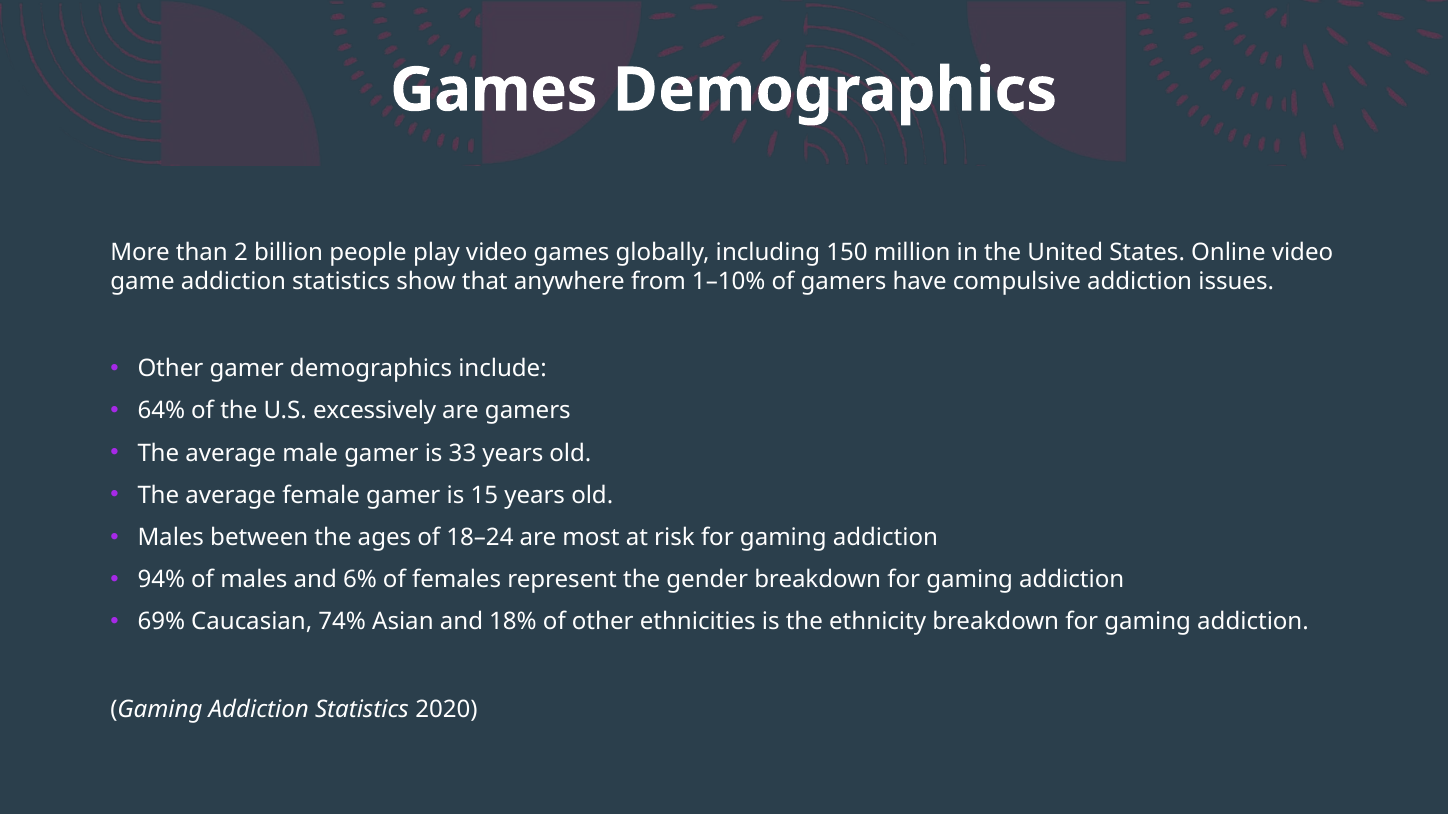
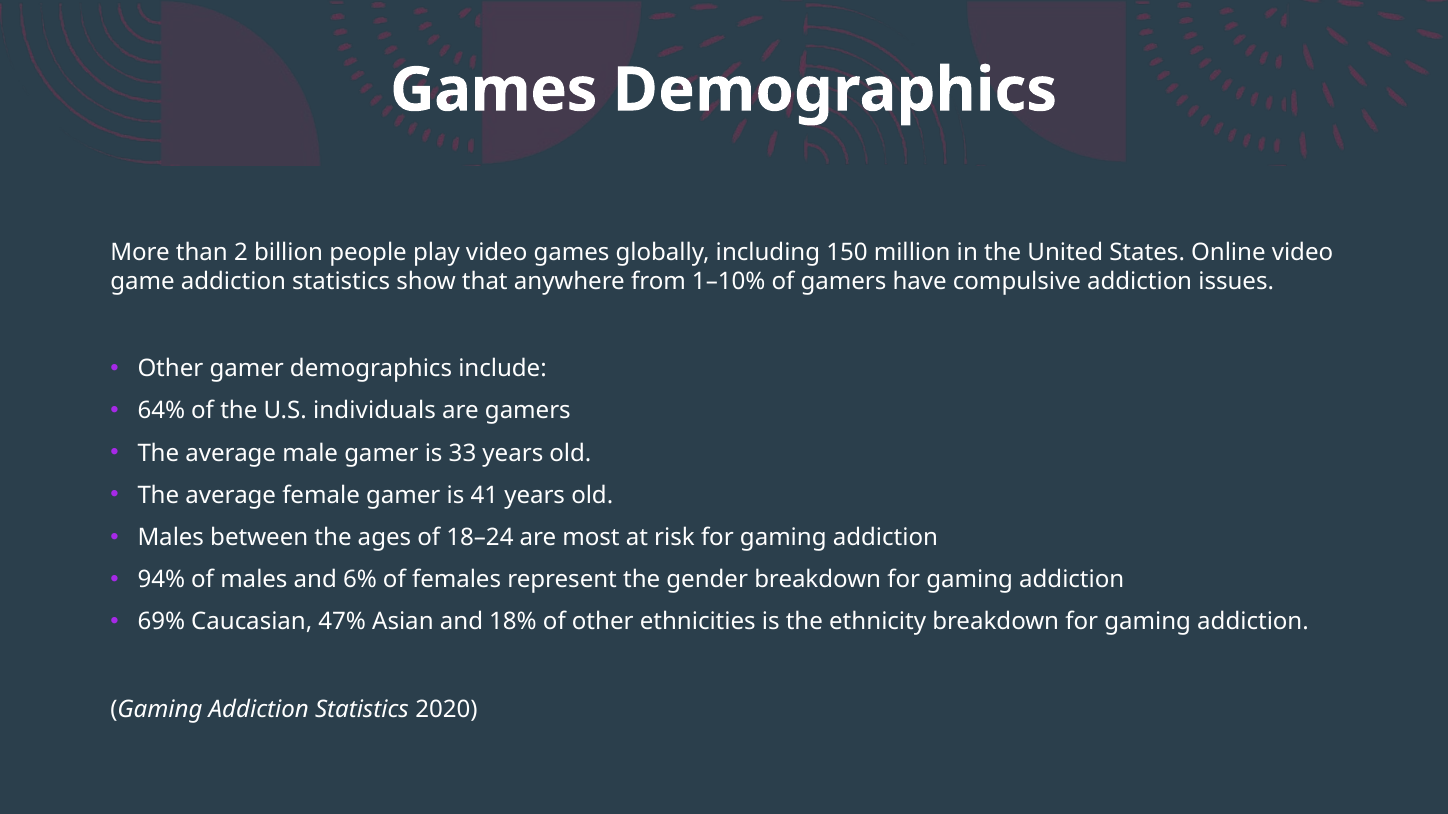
excessively: excessively -> individuals
15: 15 -> 41
74%: 74% -> 47%
